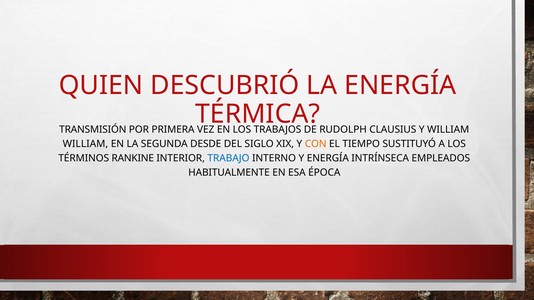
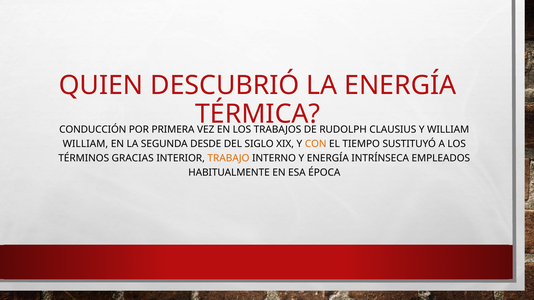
TRANSMISIÓN: TRANSMISIÓN -> CONDUCCIÓN
RANKINE: RANKINE -> GRACIAS
TRABAJO colour: blue -> orange
